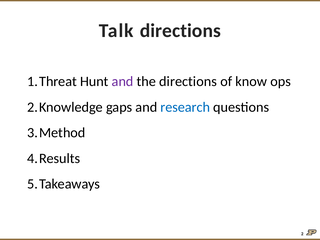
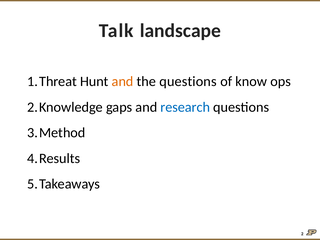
Talk directions: directions -> landscape
and at (123, 82) colour: purple -> orange
the directions: directions -> questions
